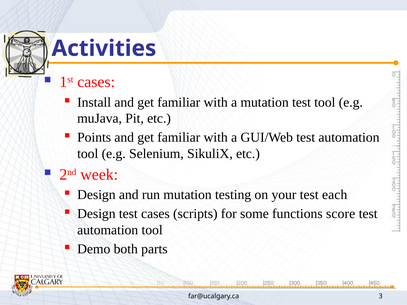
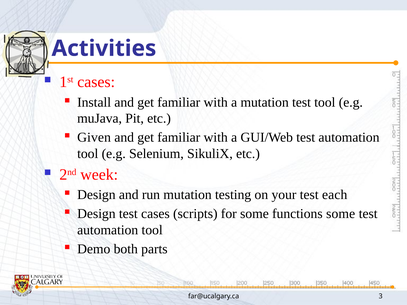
Points: Points -> Given
functions score: score -> some
